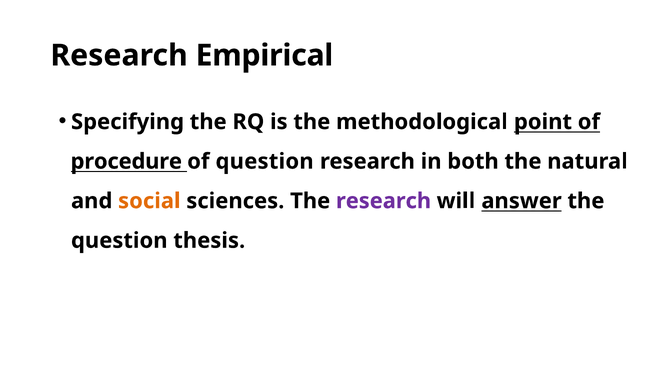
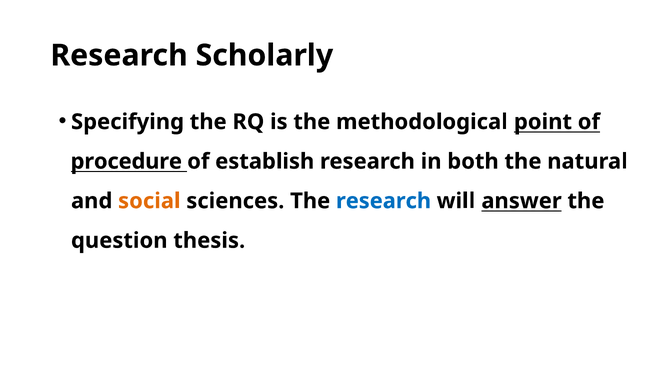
Empirical: Empirical -> Scholarly
of question: question -> establish
research at (384, 201) colour: purple -> blue
